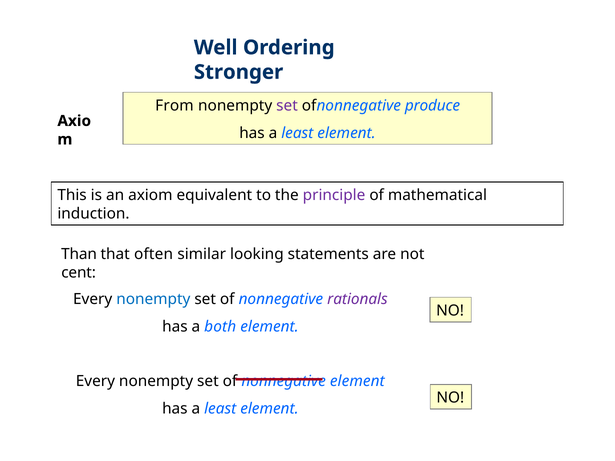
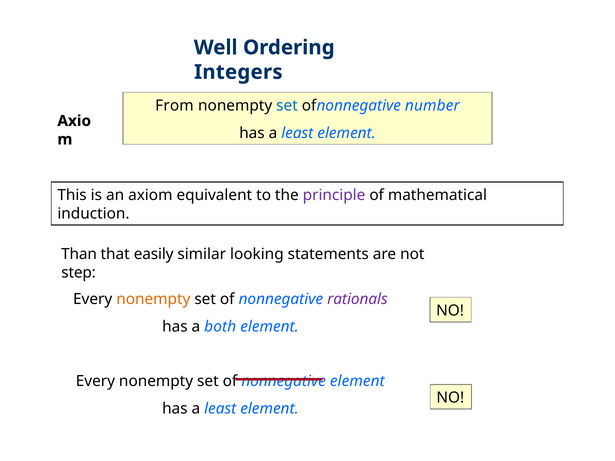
Stronger: Stronger -> Integers
set at (287, 106) colour: purple -> blue
produce: produce -> number
often: often -> easily
cent: cent -> step
nonempty at (153, 299) colour: blue -> orange
